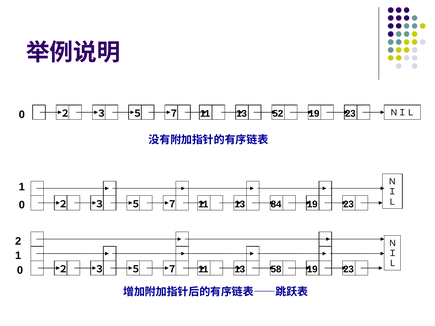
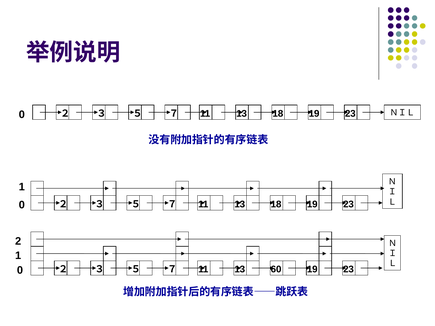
52 at (278, 114): 52 -> 18
84 at (276, 204): 84 -> 18
58: 58 -> 60
